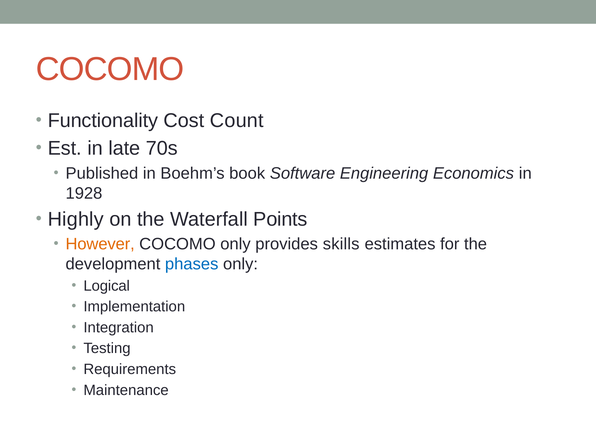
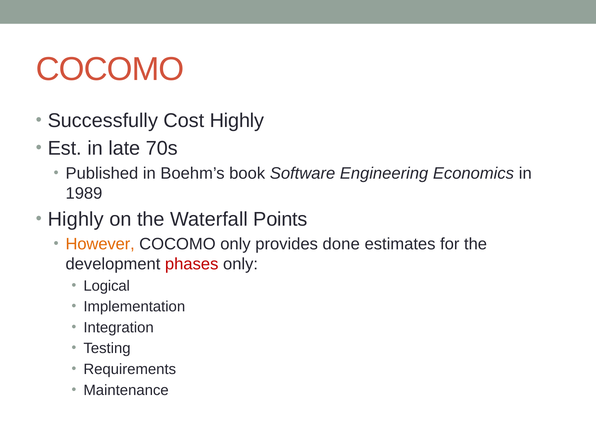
Functionality: Functionality -> Successfully
Cost Count: Count -> Highly
1928: 1928 -> 1989
skills: skills -> done
phases colour: blue -> red
